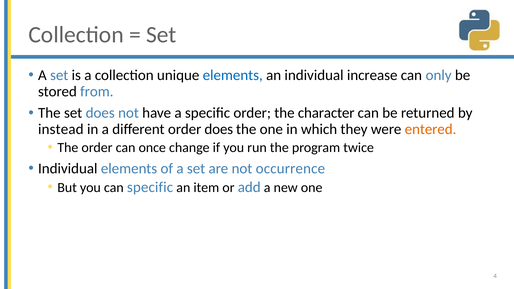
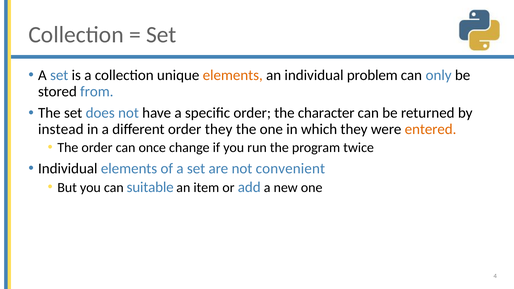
elements at (233, 75) colour: blue -> orange
increase: increase -> problem
order does: does -> they
occurrence: occurrence -> convenient
can specific: specific -> suitable
